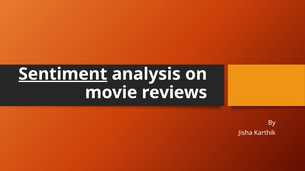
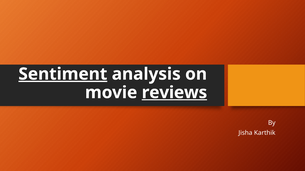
reviews underline: none -> present
